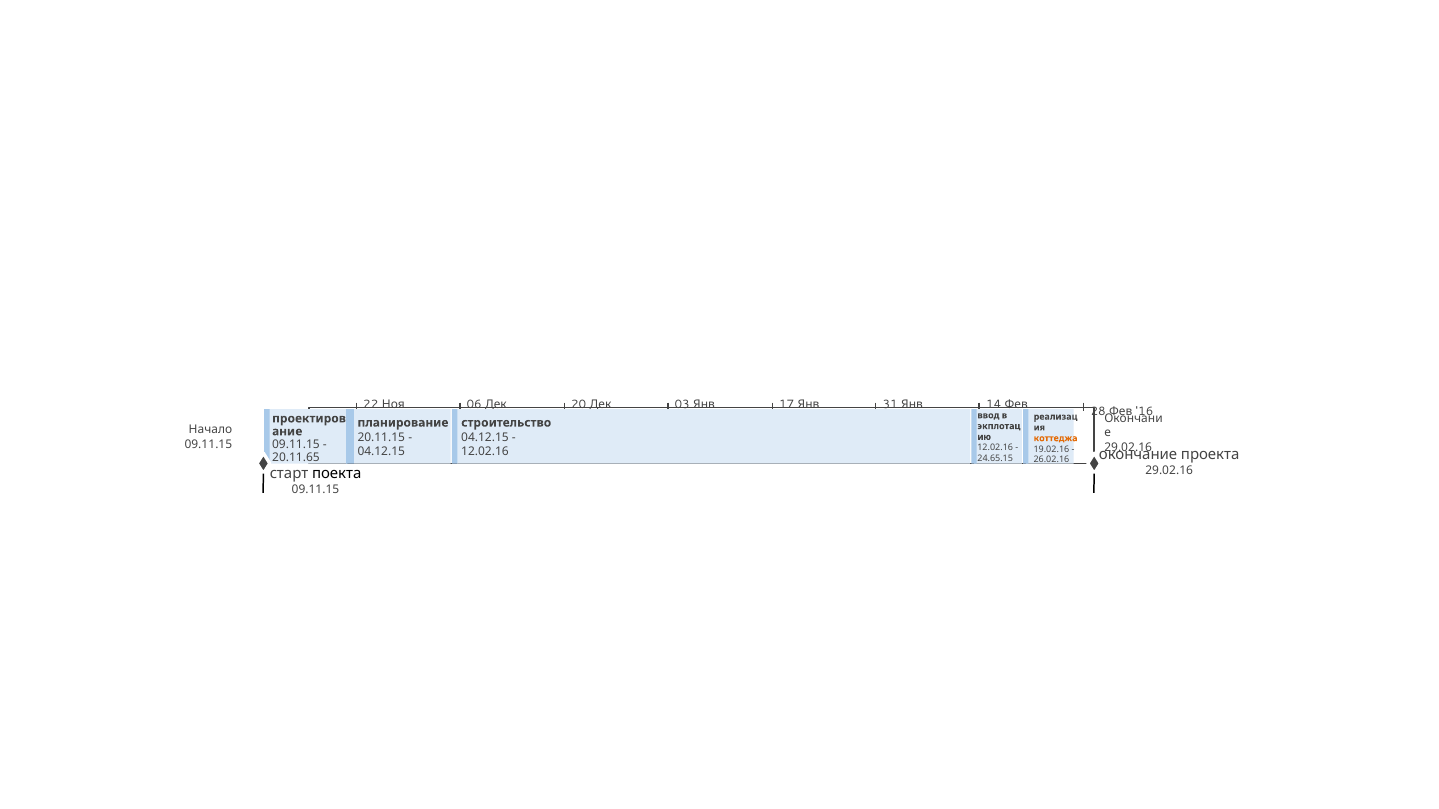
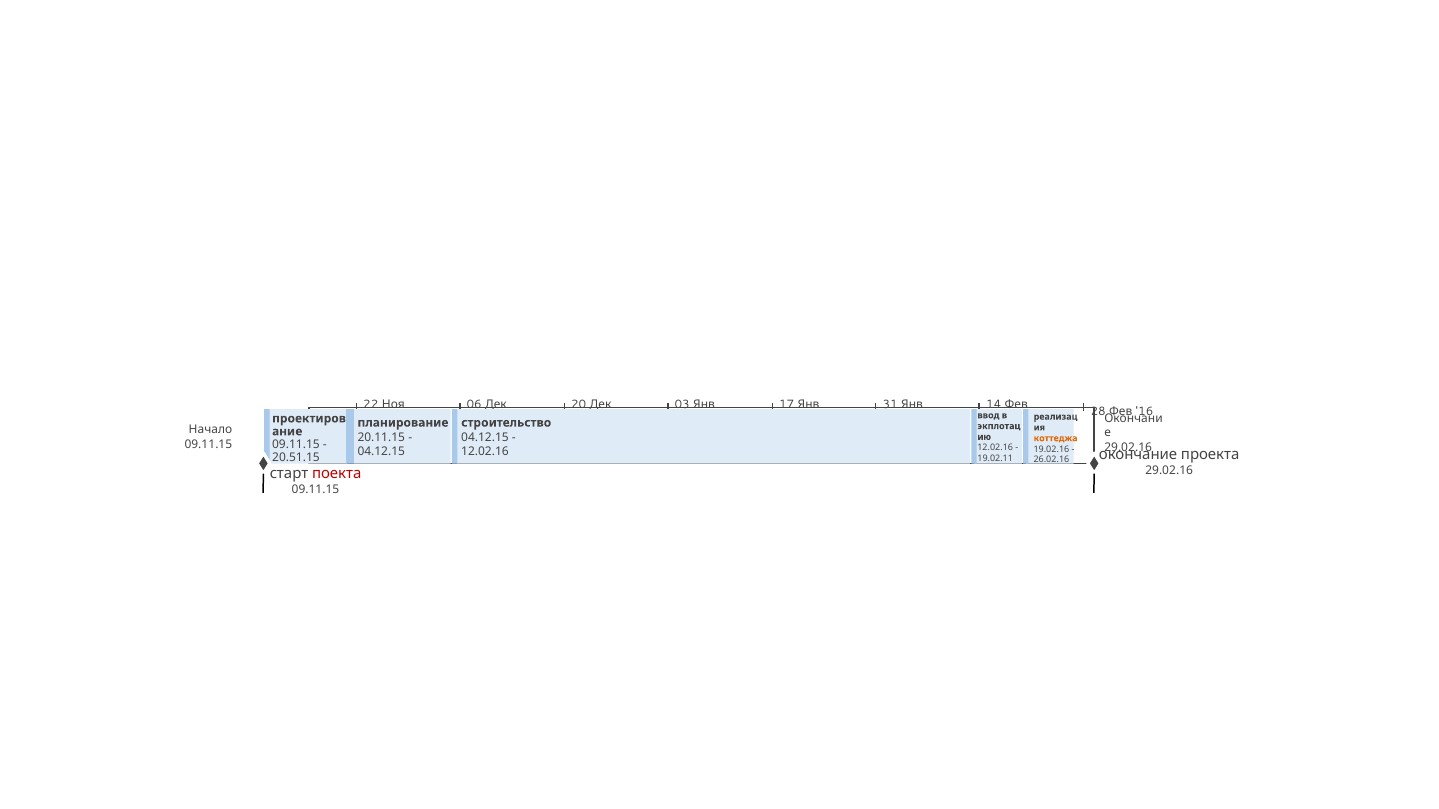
20.11.65: 20.11.65 -> 20.51.15
24.65.15: 24.65.15 -> 19.02.11
поекта colour: black -> red
